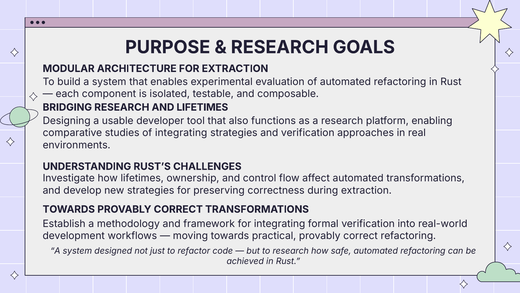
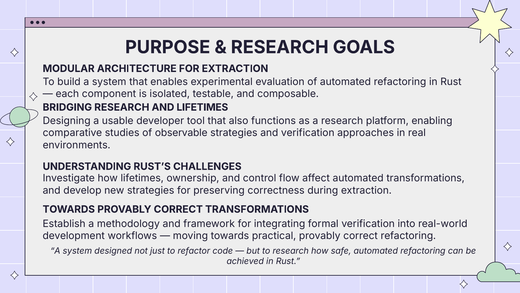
of integrating: integrating -> observable
